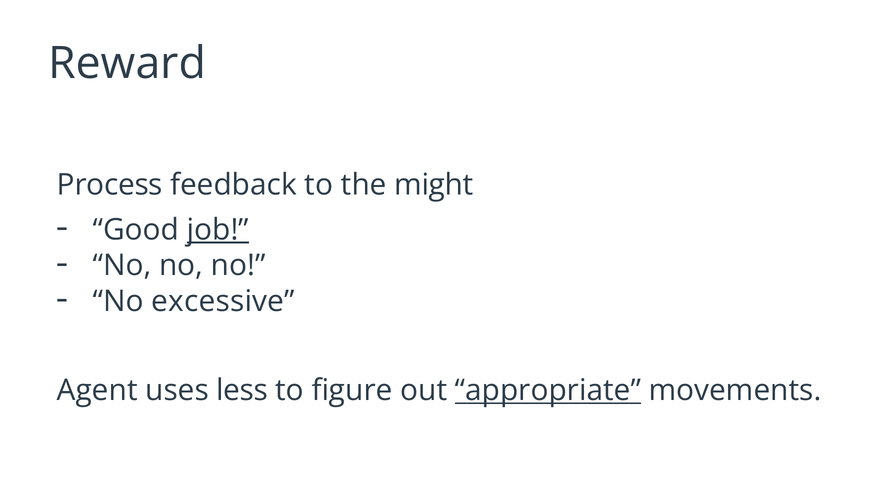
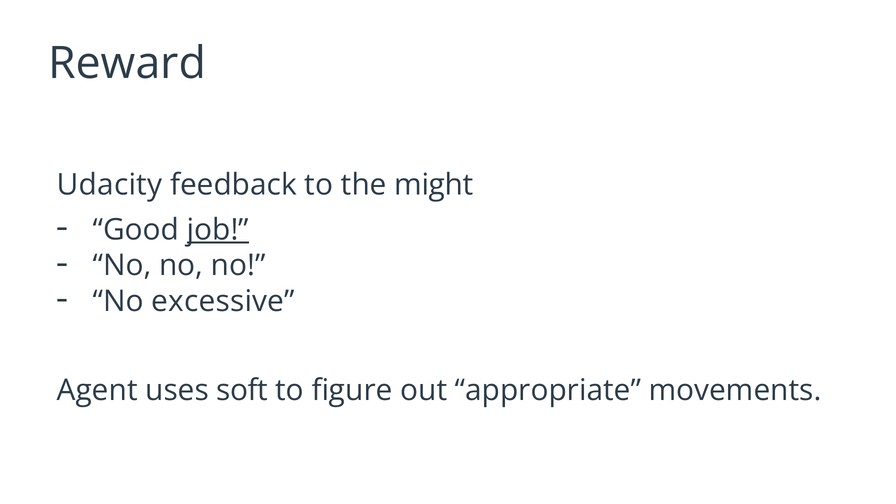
Process: Process -> Udacity
less: less -> soft
appropriate underline: present -> none
